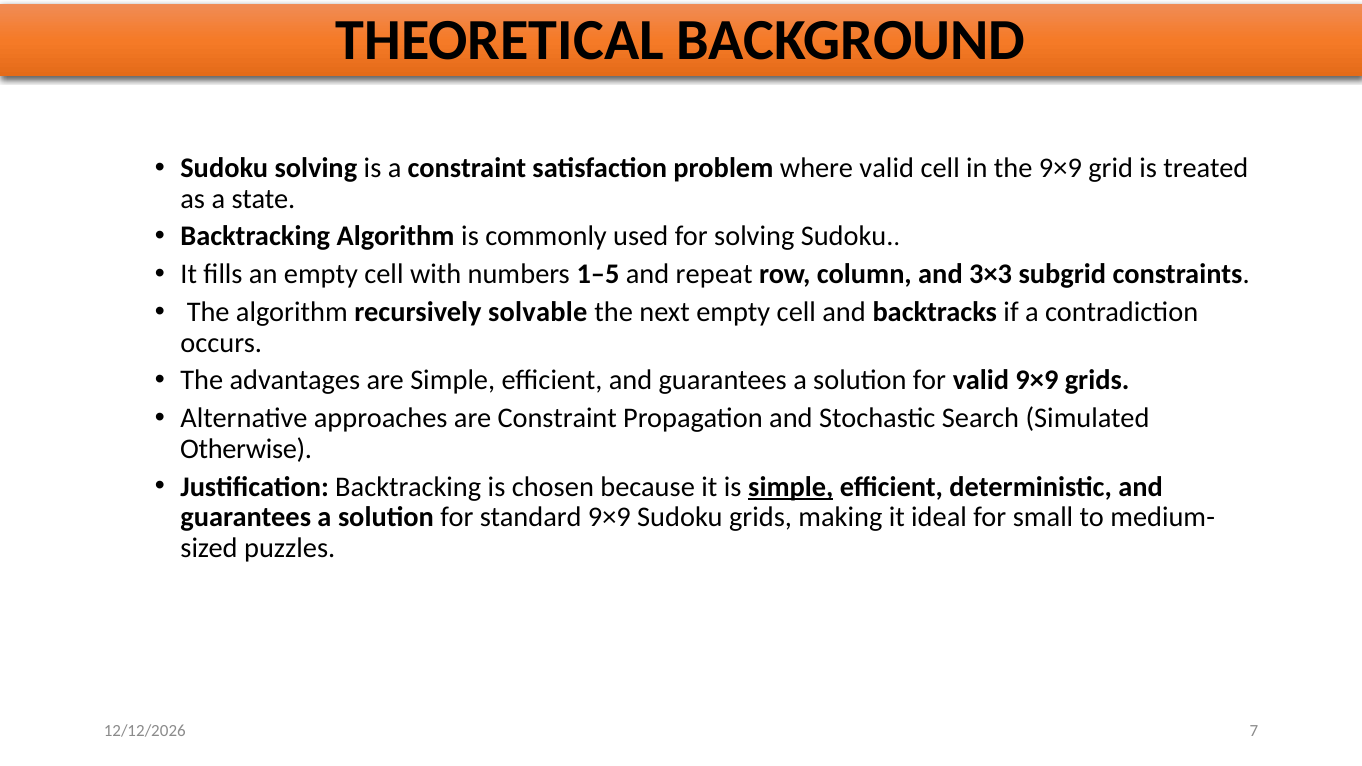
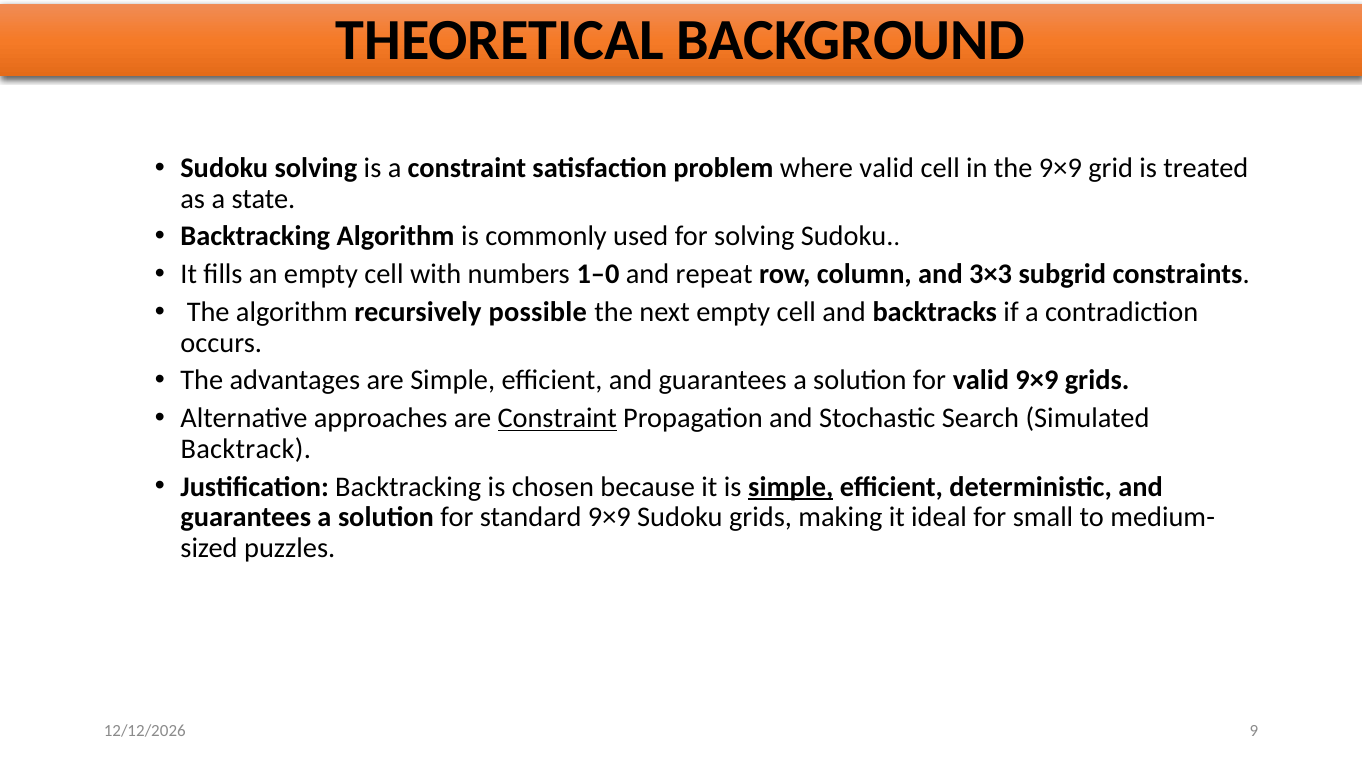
1–5: 1–5 -> 1–0
solvable: solvable -> possible
Constraint at (557, 418) underline: none -> present
Otherwise: Otherwise -> Backtrack
7: 7 -> 9
